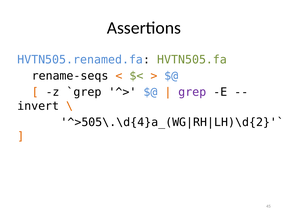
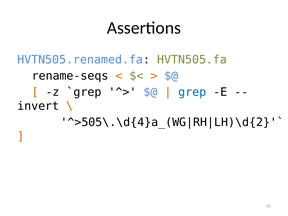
grep colour: purple -> blue
